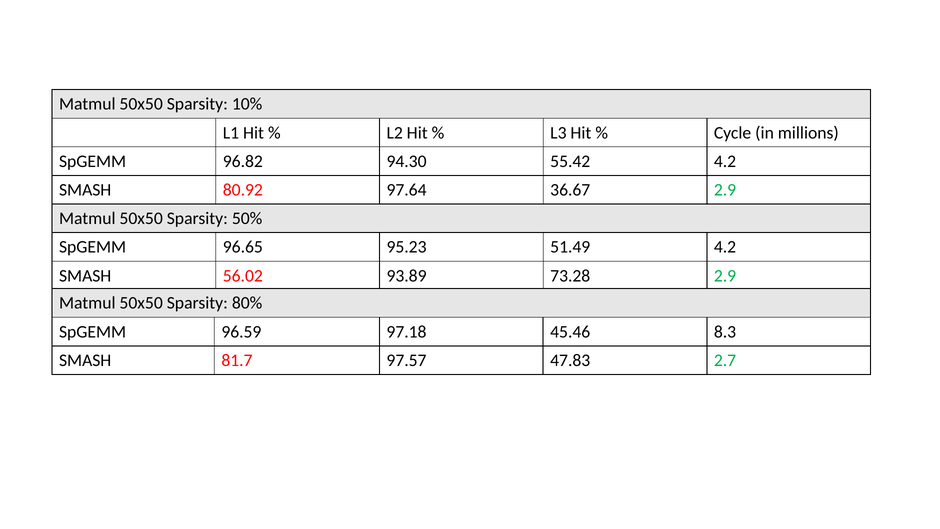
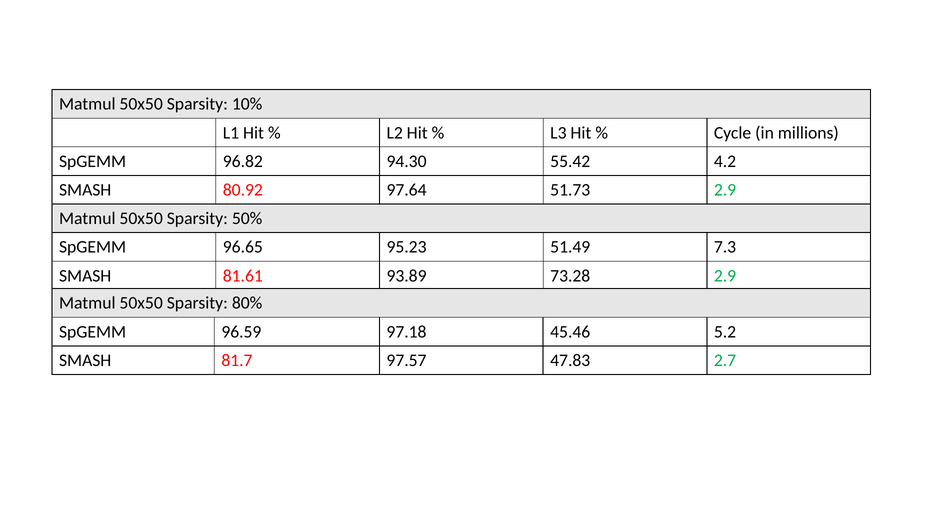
36.67: 36.67 -> 51.73
51.49 4.2: 4.2 -> 7.3
56.02: 56.02 -> 81.61
8.3: 8.3 -> 5.2
